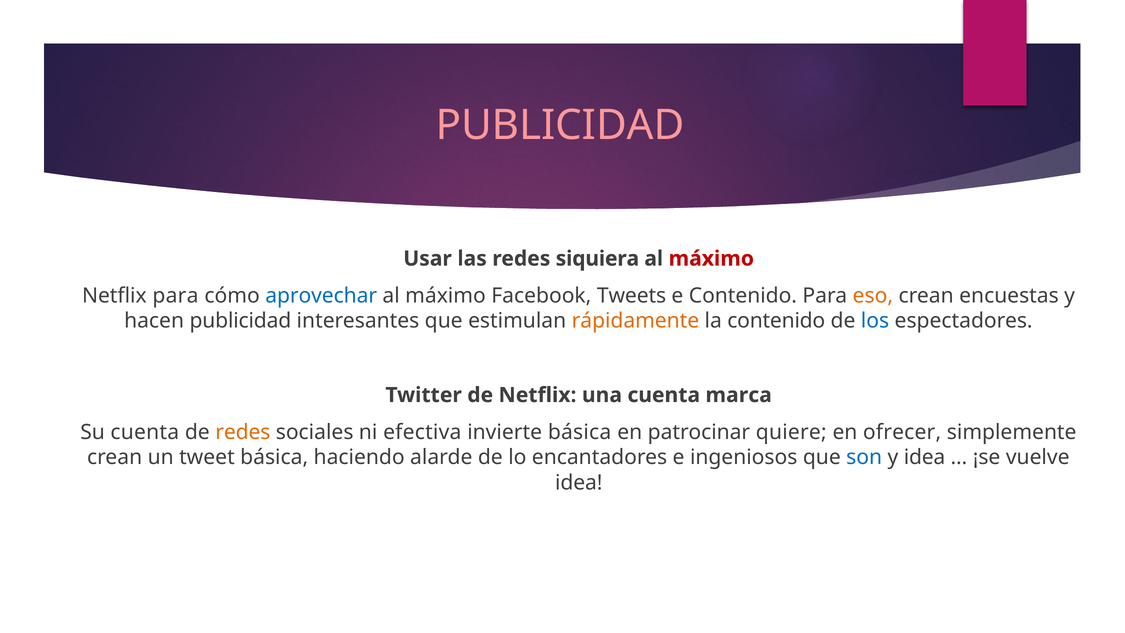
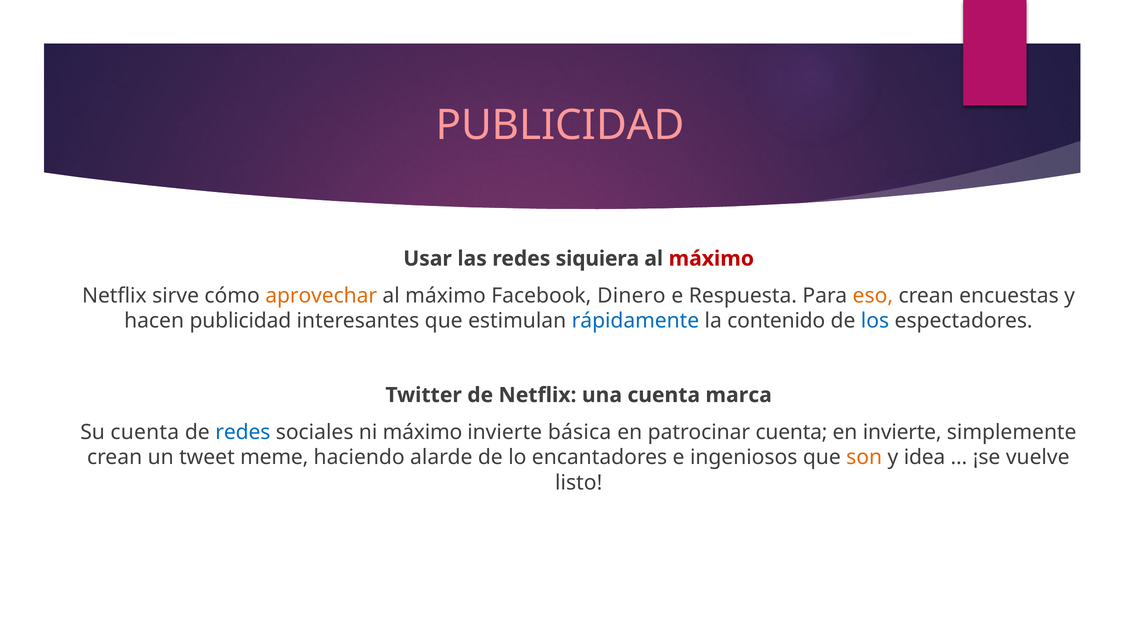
Netflix para: para -> sirve
aprovechar colour: blue -> orange
Tweets: Tweets -> Dinero
e Contenido: Contenido -> Respuesta
rápidamente colour: orange -> blue
redes at (243, 432) colour: orange -> blue
ni efectiva: efectiva -> máximo
patrocinar quiere: quiere -> cuenta
en ofrecer: ofrecer -> invierte
tweet básica: básica -> meme
son colour: blue -> orange
idea at (579, 483): idea -> listo
